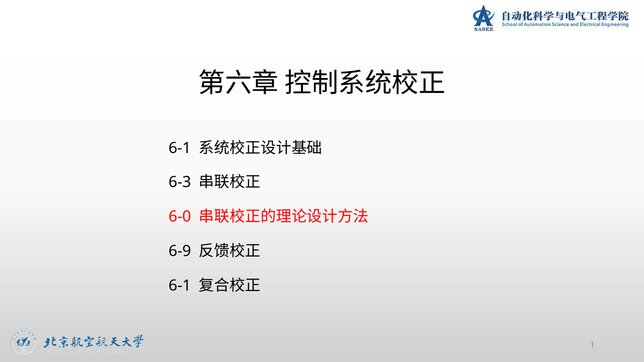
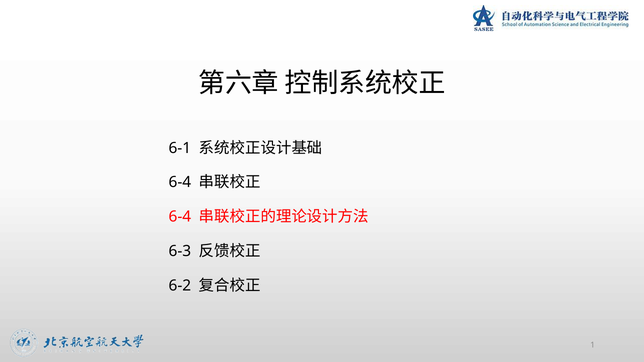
6-3 at (180, 182): 6-3 -> 6-4
6-0 at (180, 217): 6-0 -> 6-4
6-9: 6-9 -> 6-3
6-1 at (180, 286): 6-1 -> 6-2
